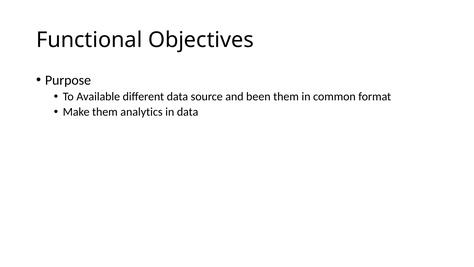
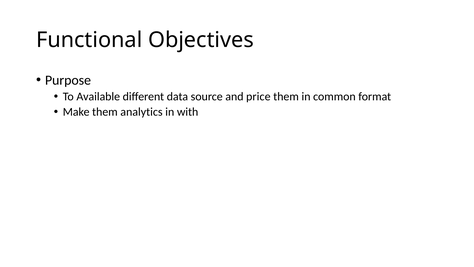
been: been -> price
in data: data -> with
